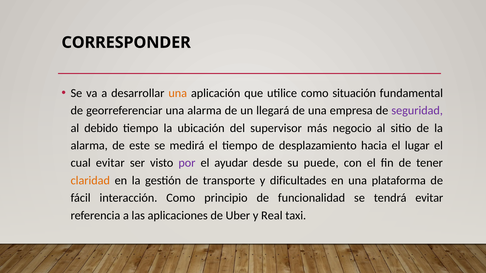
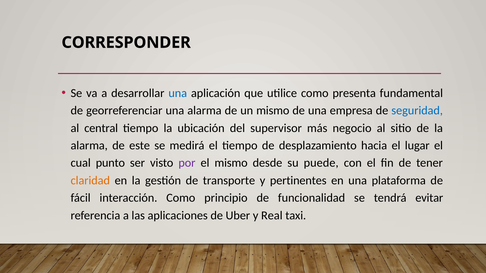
una at (178, 93) colour: orange -> blue
situación: situación -> presenta
un llegará: llegará -> mismo
seguridad colour: purple -> blue
debido: debido -> central
cual evitar: evitar -> punto
el ayudar: ayudar -> mismo
dificultades: dificultades -> pertinentes
